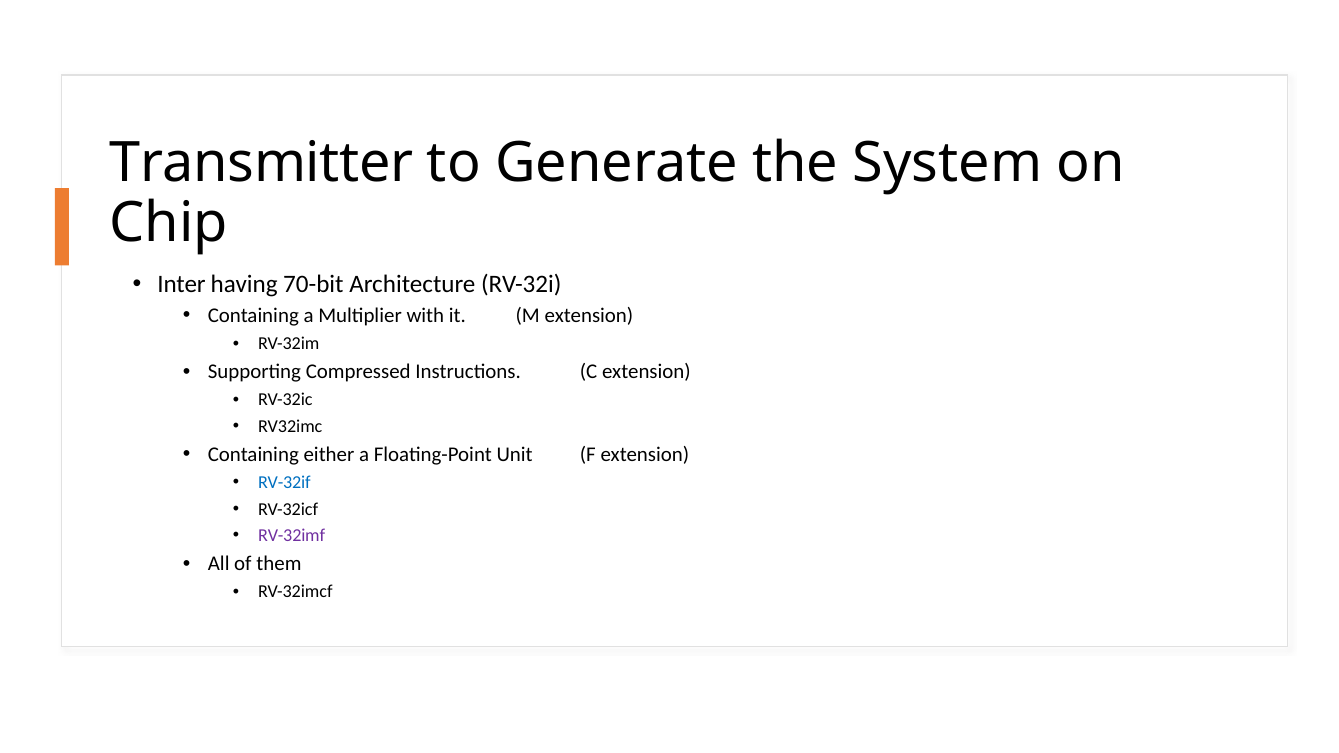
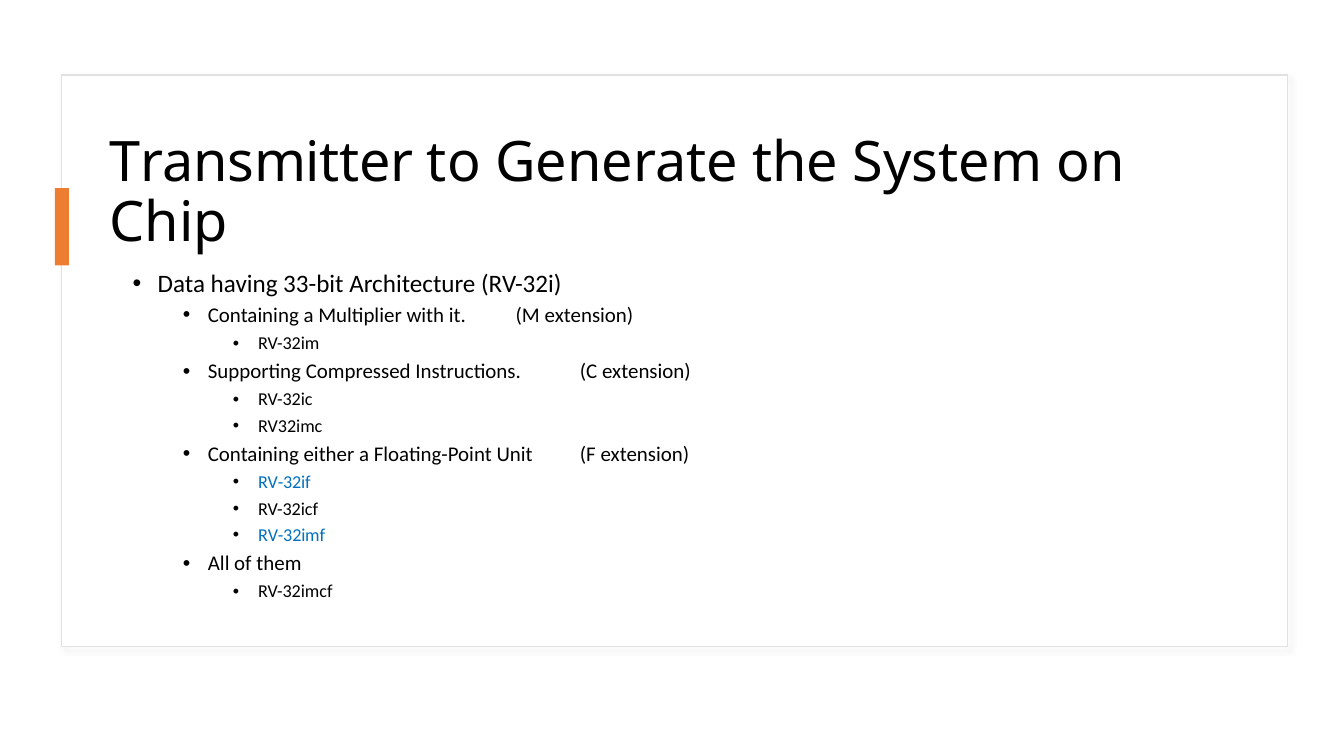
Inter: Inter -> Data
70-bit: 70-bit -> 33-bit
RV-32imf colour: purple -> blue
